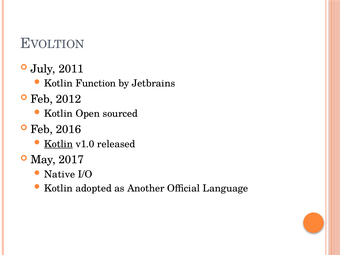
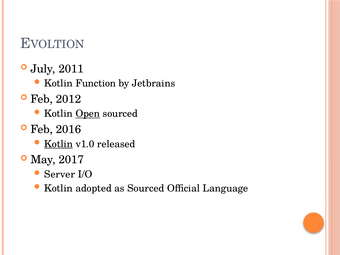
Open underline: none -> present
Native: Native -> Server
as Another: Another -> Sourced
